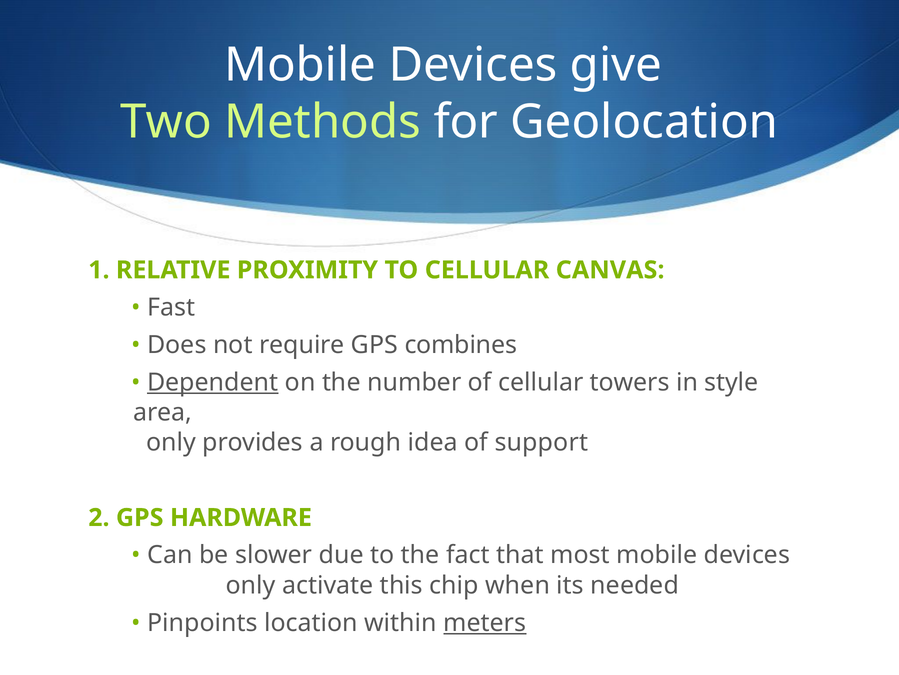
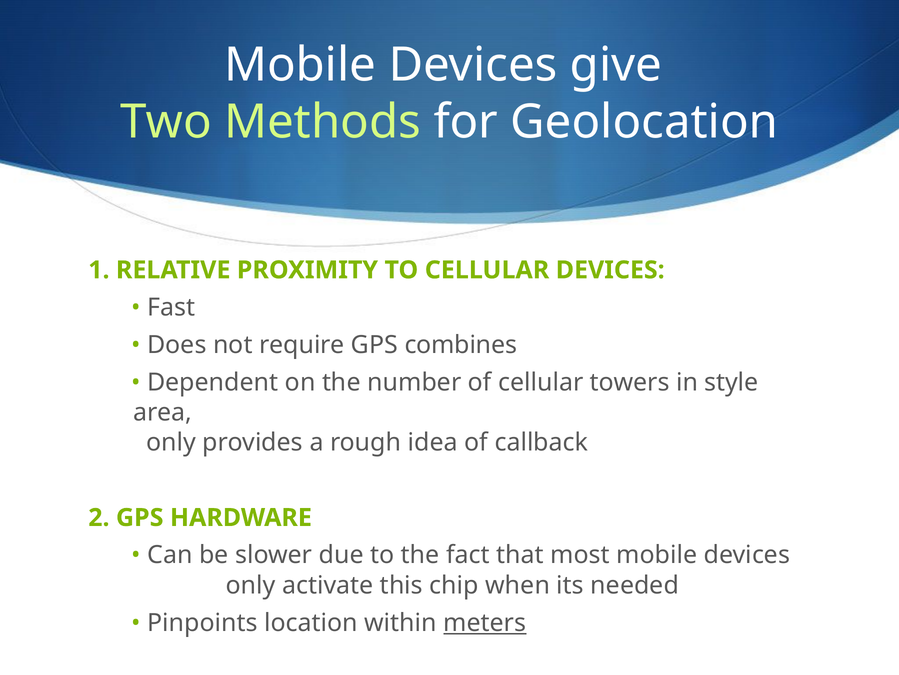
CELLULAR CANVAS: CANVAS -> DEVICES
Dependent underline: present -> none
support: support -> callback
